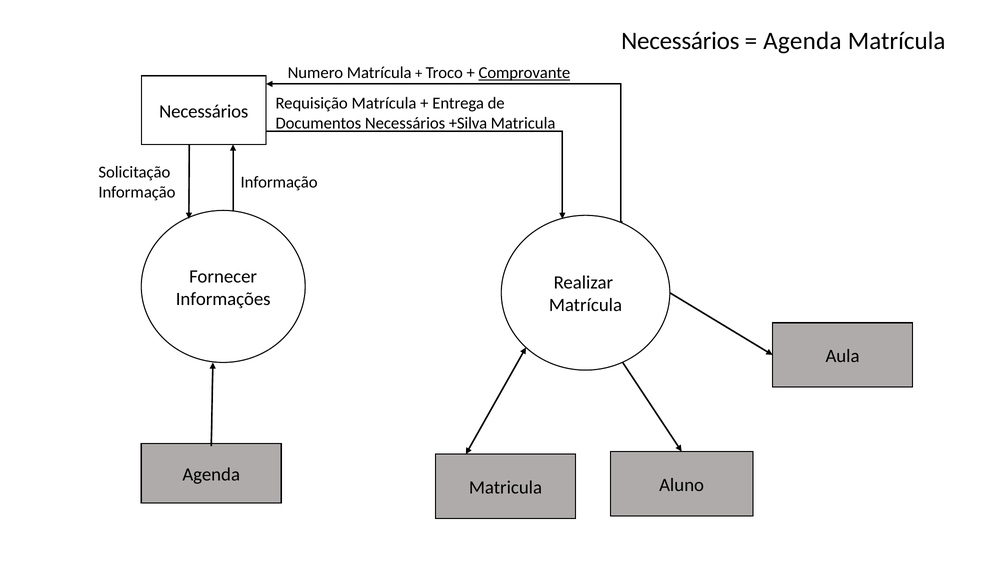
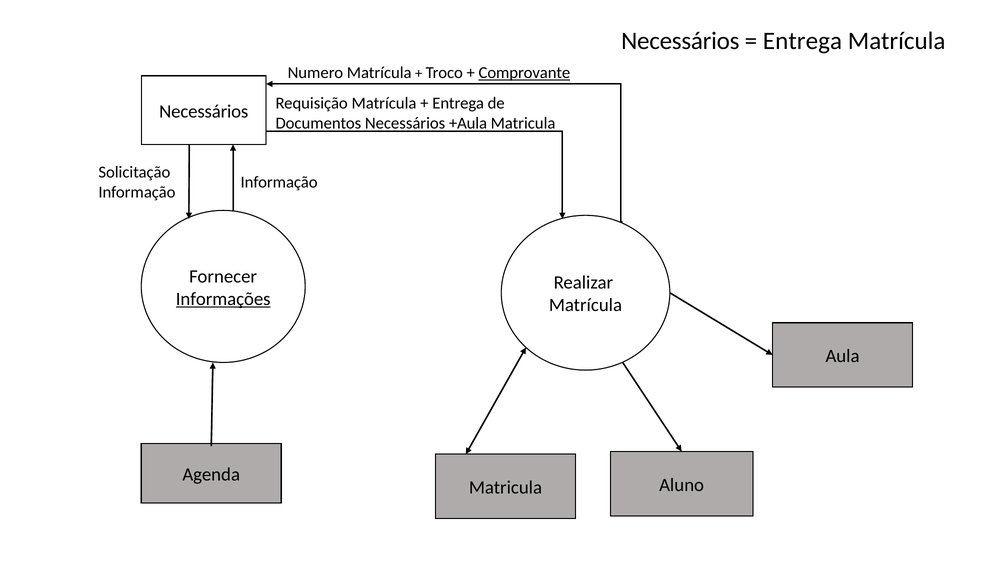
Agenda at (802, 41): Agenda -> Entrega
+Silva: +Silva -> +Aula
Informações underline: none -> present
